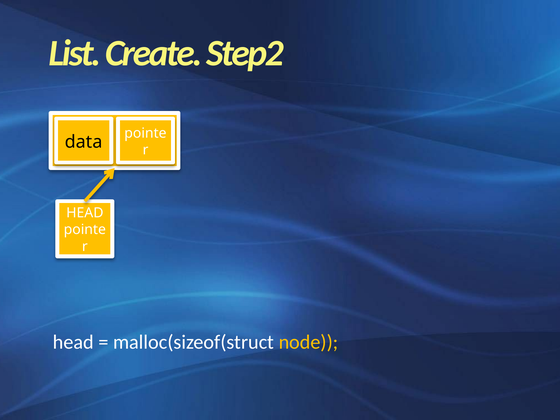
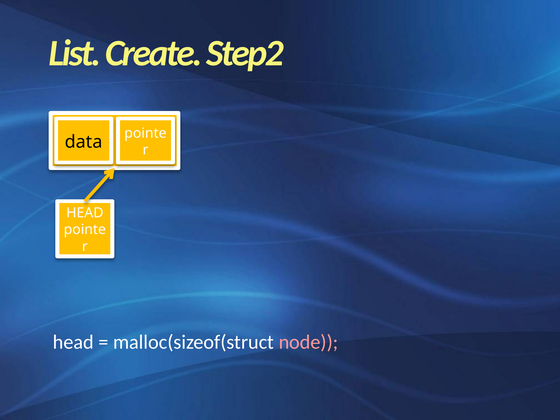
node colour: yellow -> pink
